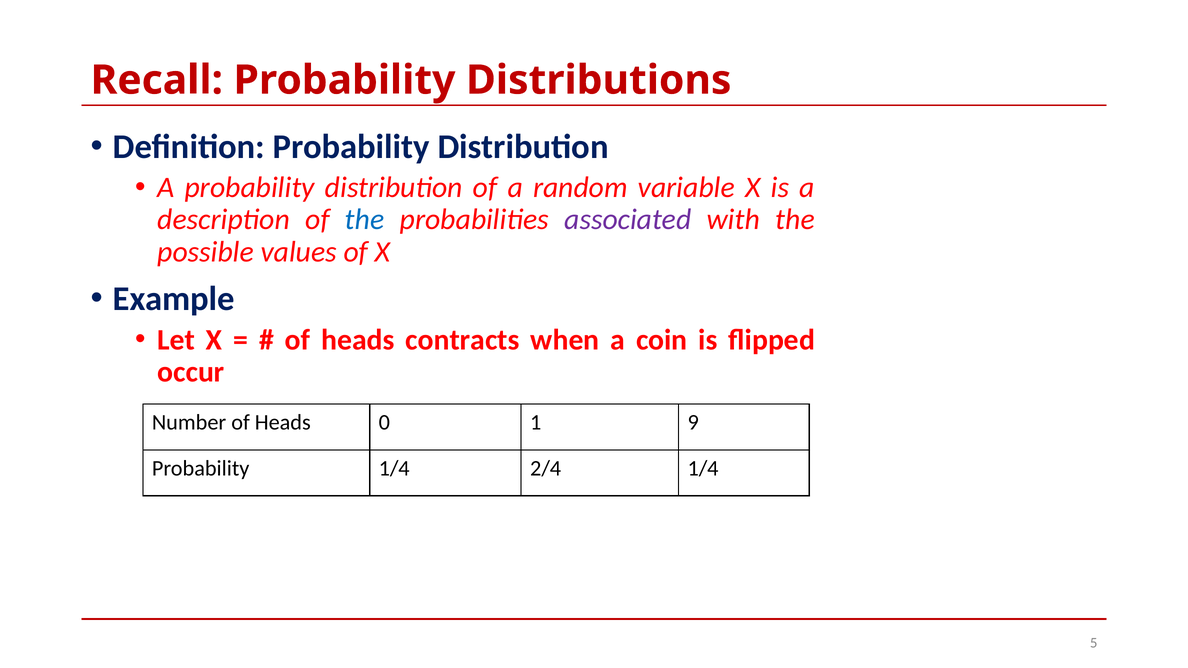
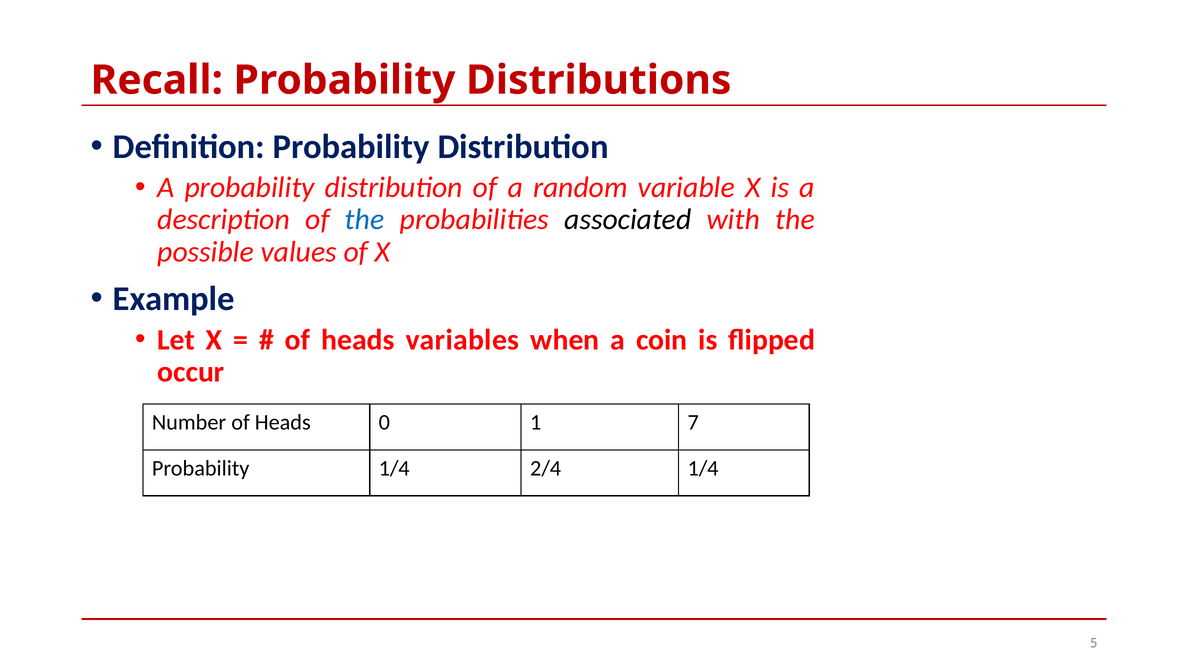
associated colour: purple -> black
contracts: contracts -> variables
9: 9 -> 7
